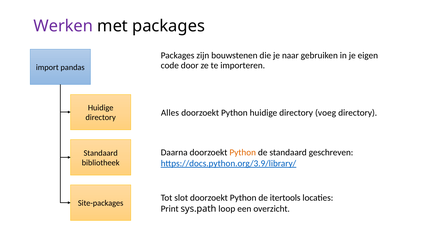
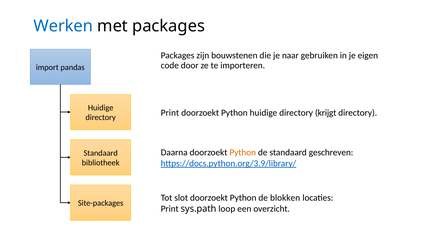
Werken colour: purple -> blue
Alles at (170, 112): Alles -> Print
voeg: voeg -> krijgt
itertools: itertools -> blokken
